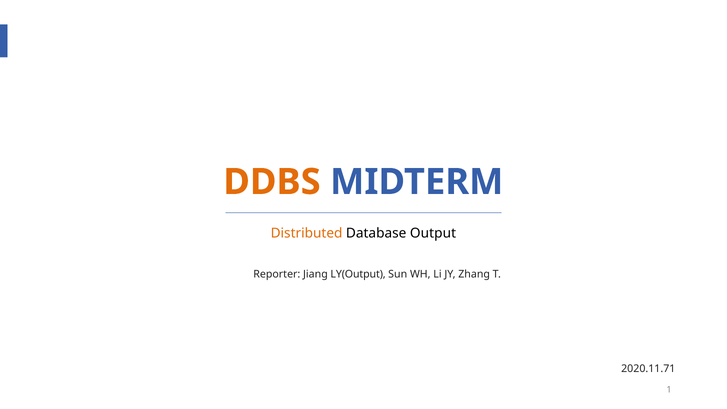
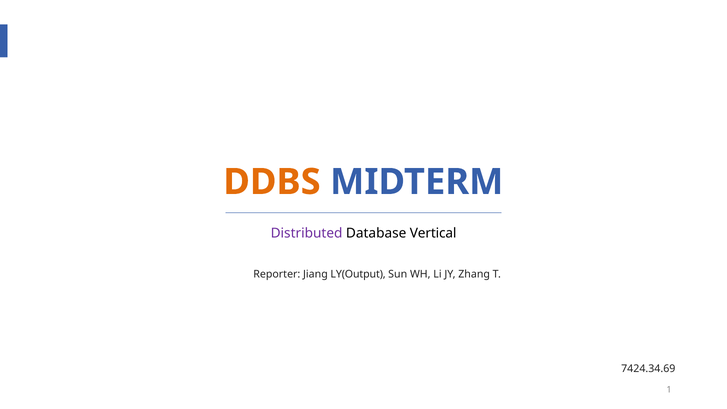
Distributed colour: orange -> purple
Output: Output -> Vertical
2020.11.71: 2020.11.71 -> 7424.34.69
